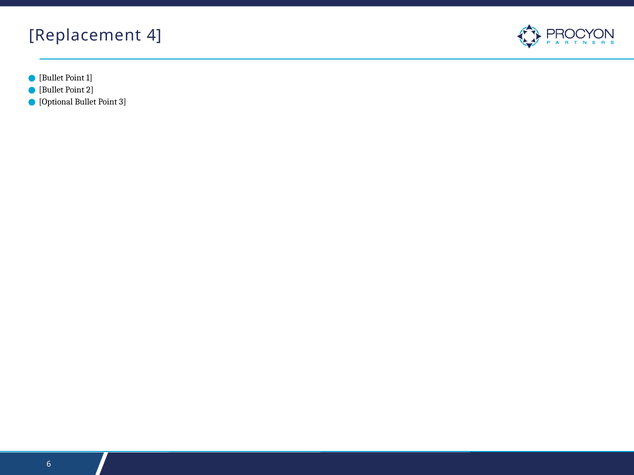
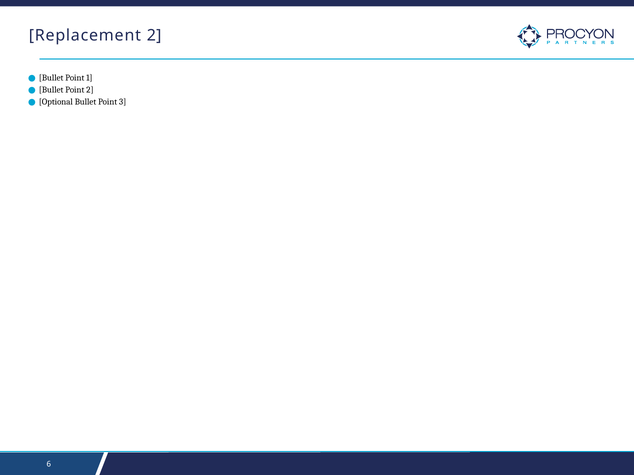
Replacement 4: 4 -> 2
